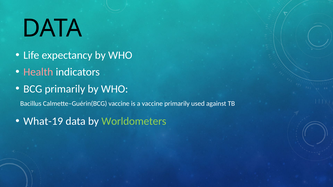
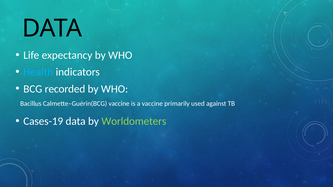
Health colour: pink -> light blue
BCG primarily: primarily -> recorded
What-19: What-19 -> Cases-19
